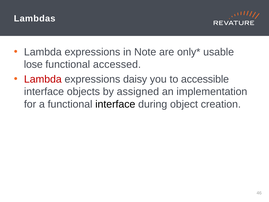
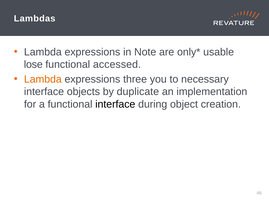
Lambda at (43, 79) colour: red -> orange
daisy: daisy -> three
accessible: accessible -> necessary
assigned: assigned -> duplicate
